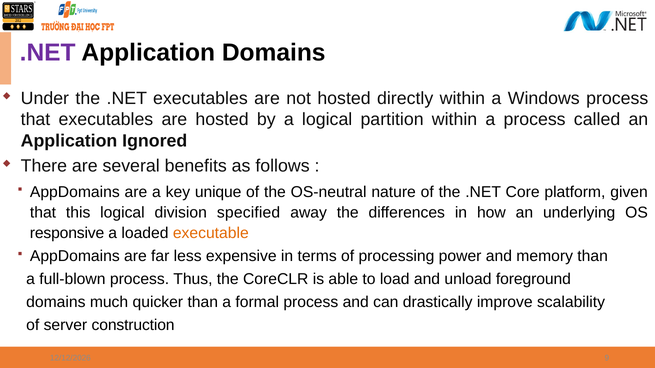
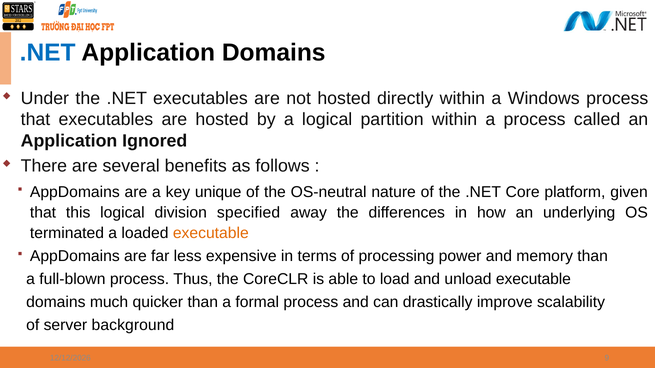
.NET at (48, 52) colour: purple -> blue
responsive: responsive -> terminated
unload foreground: foreground -> executable
construction: construction -> background
